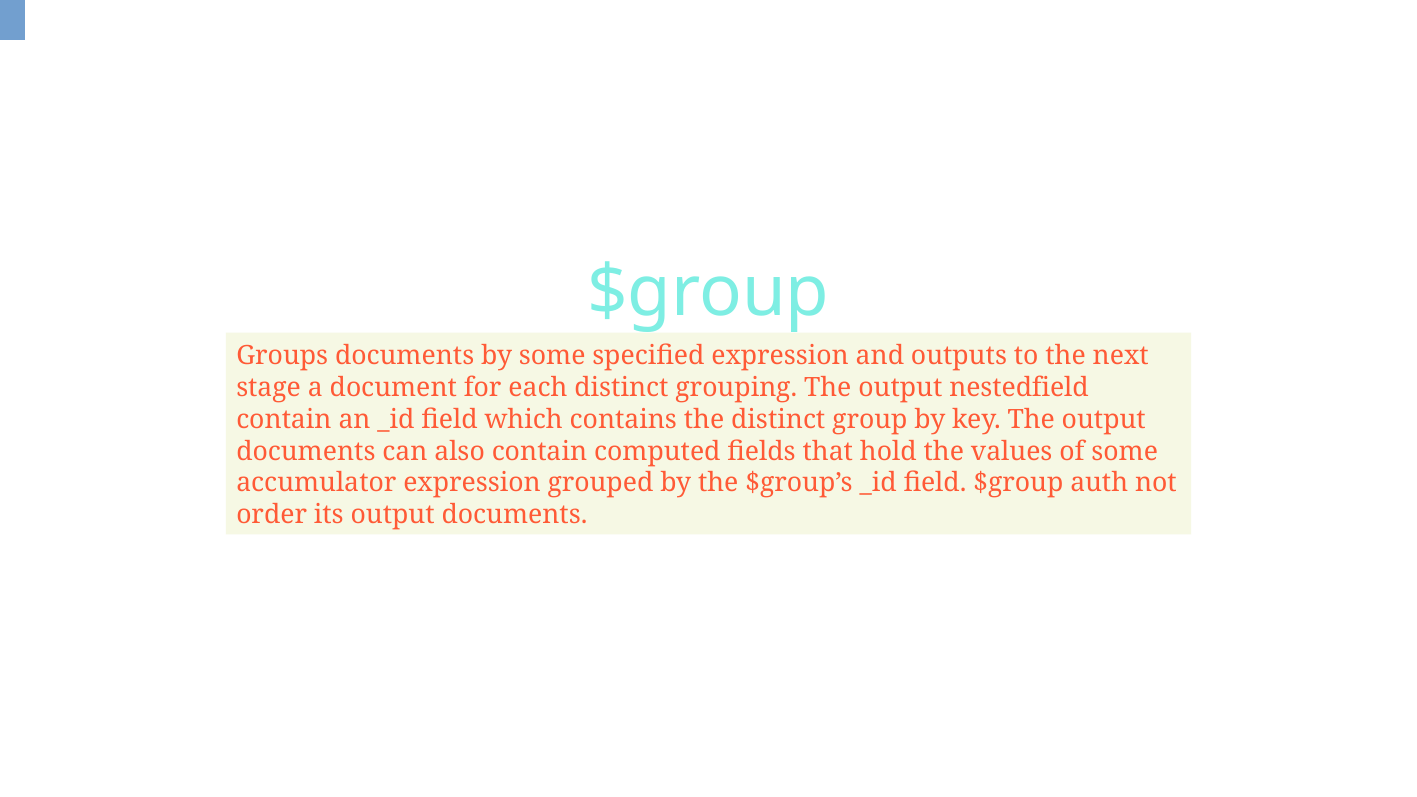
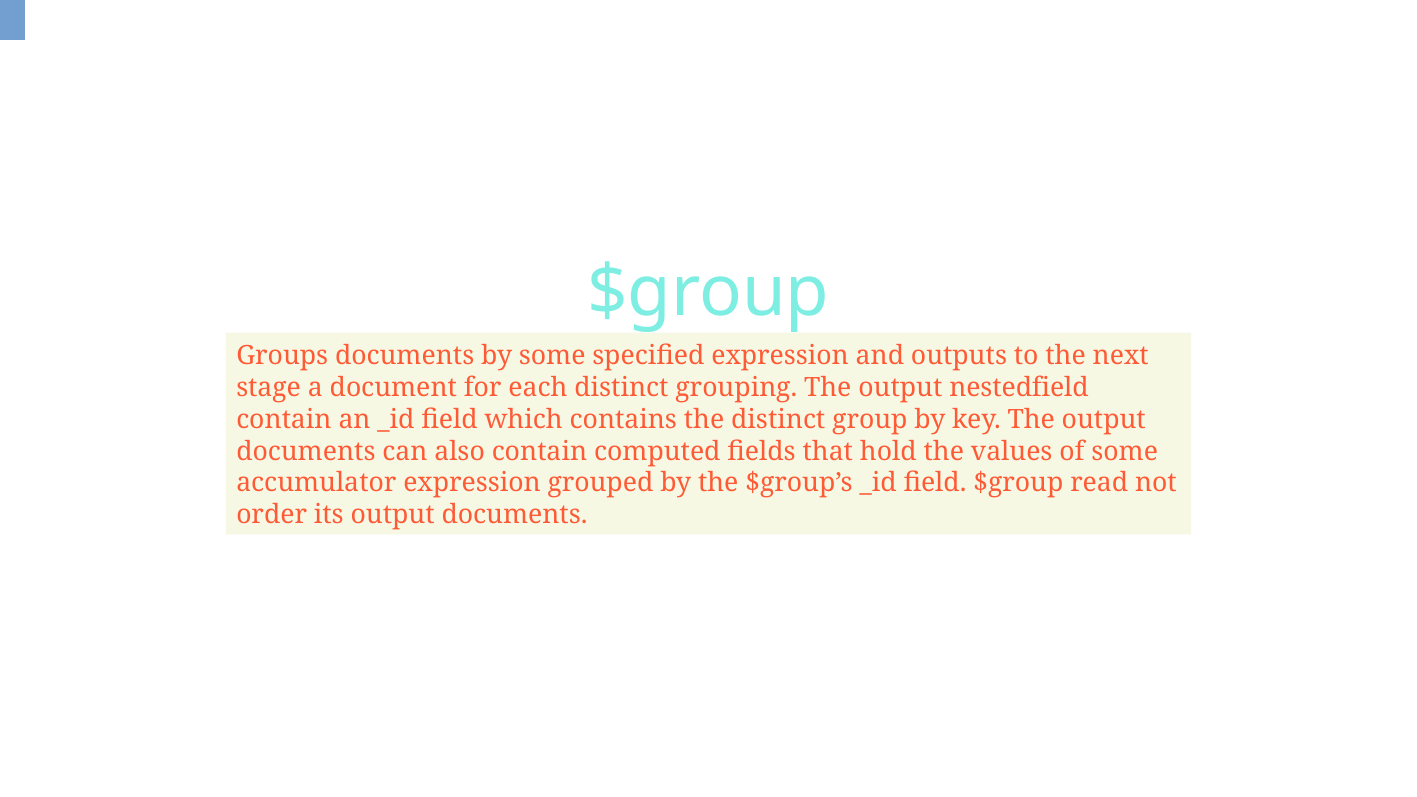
auth: auth -> read
